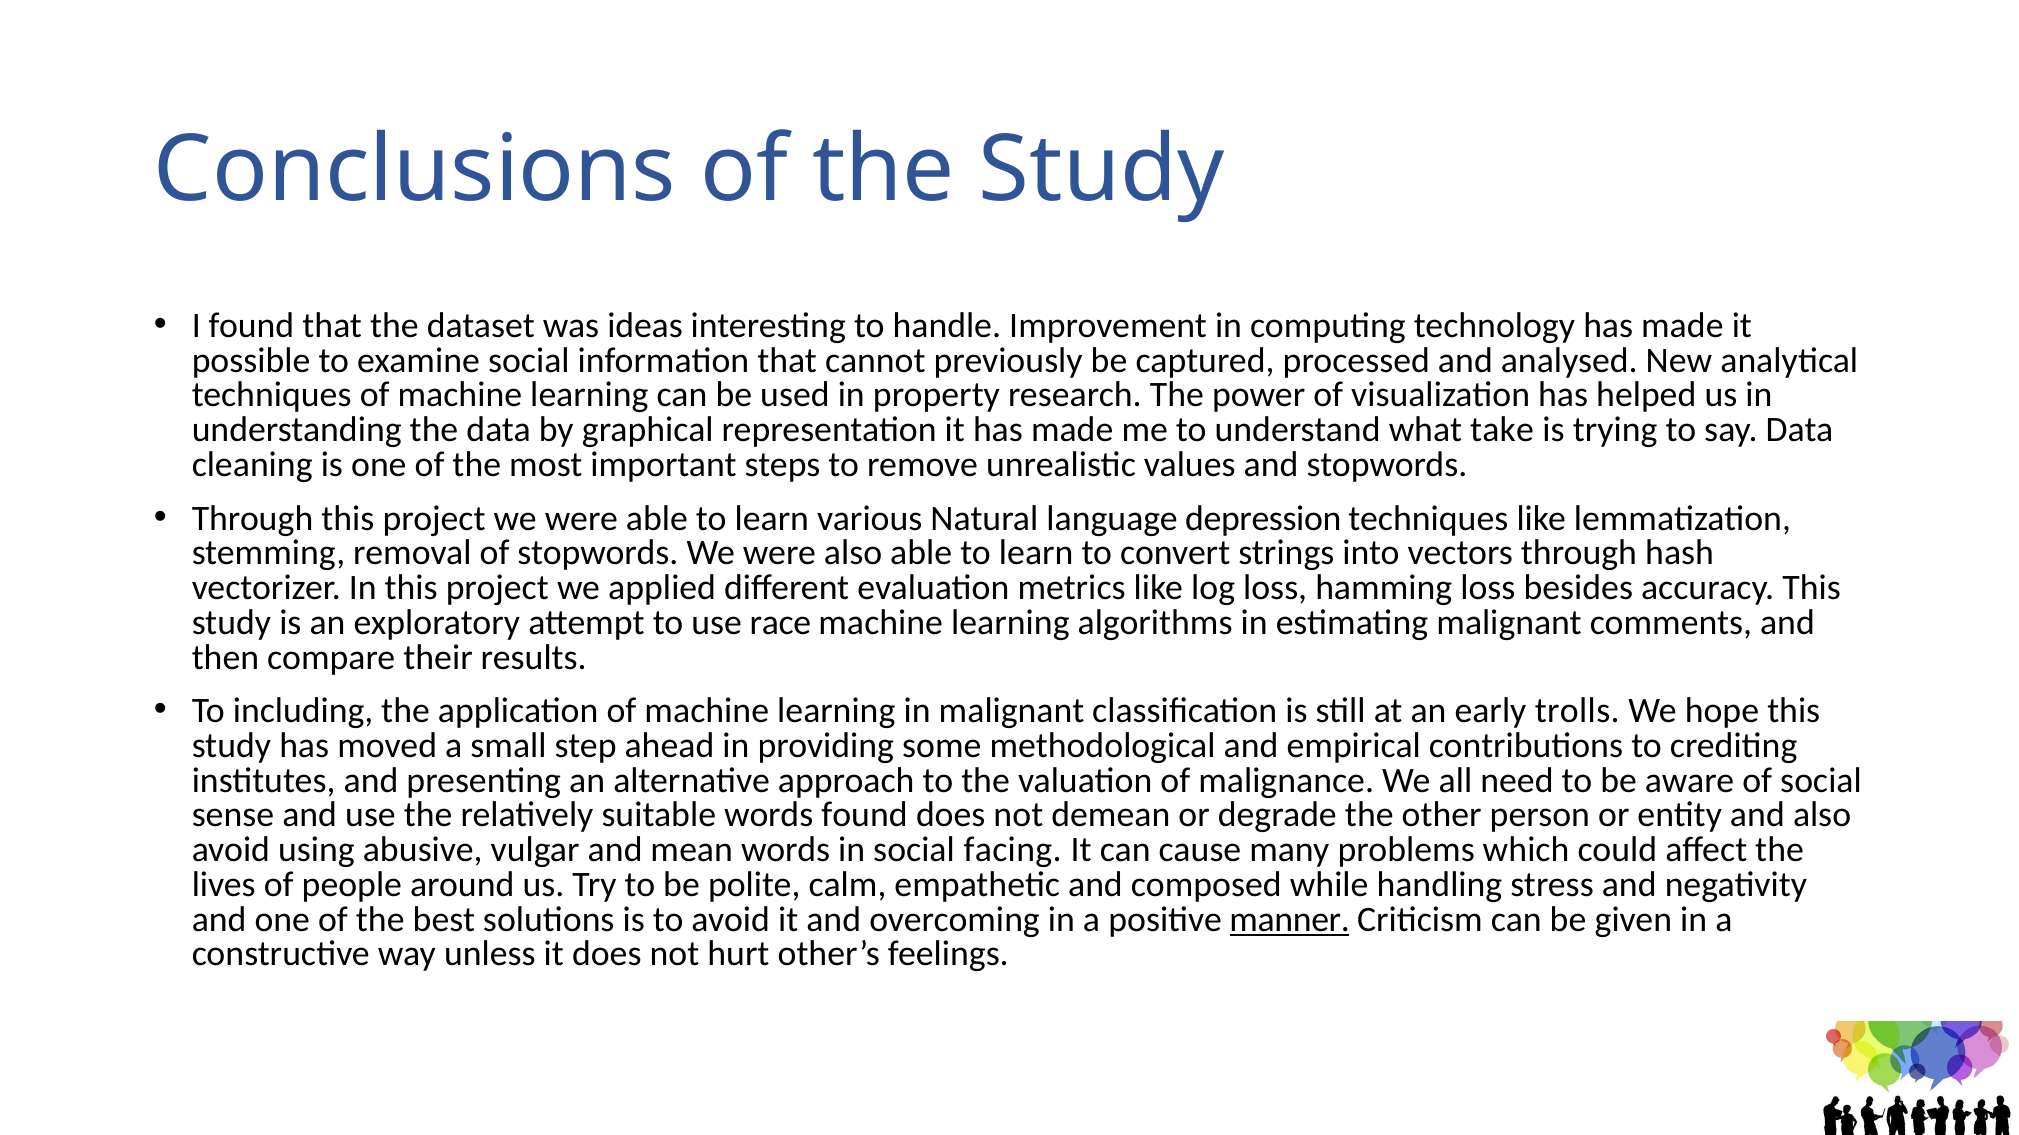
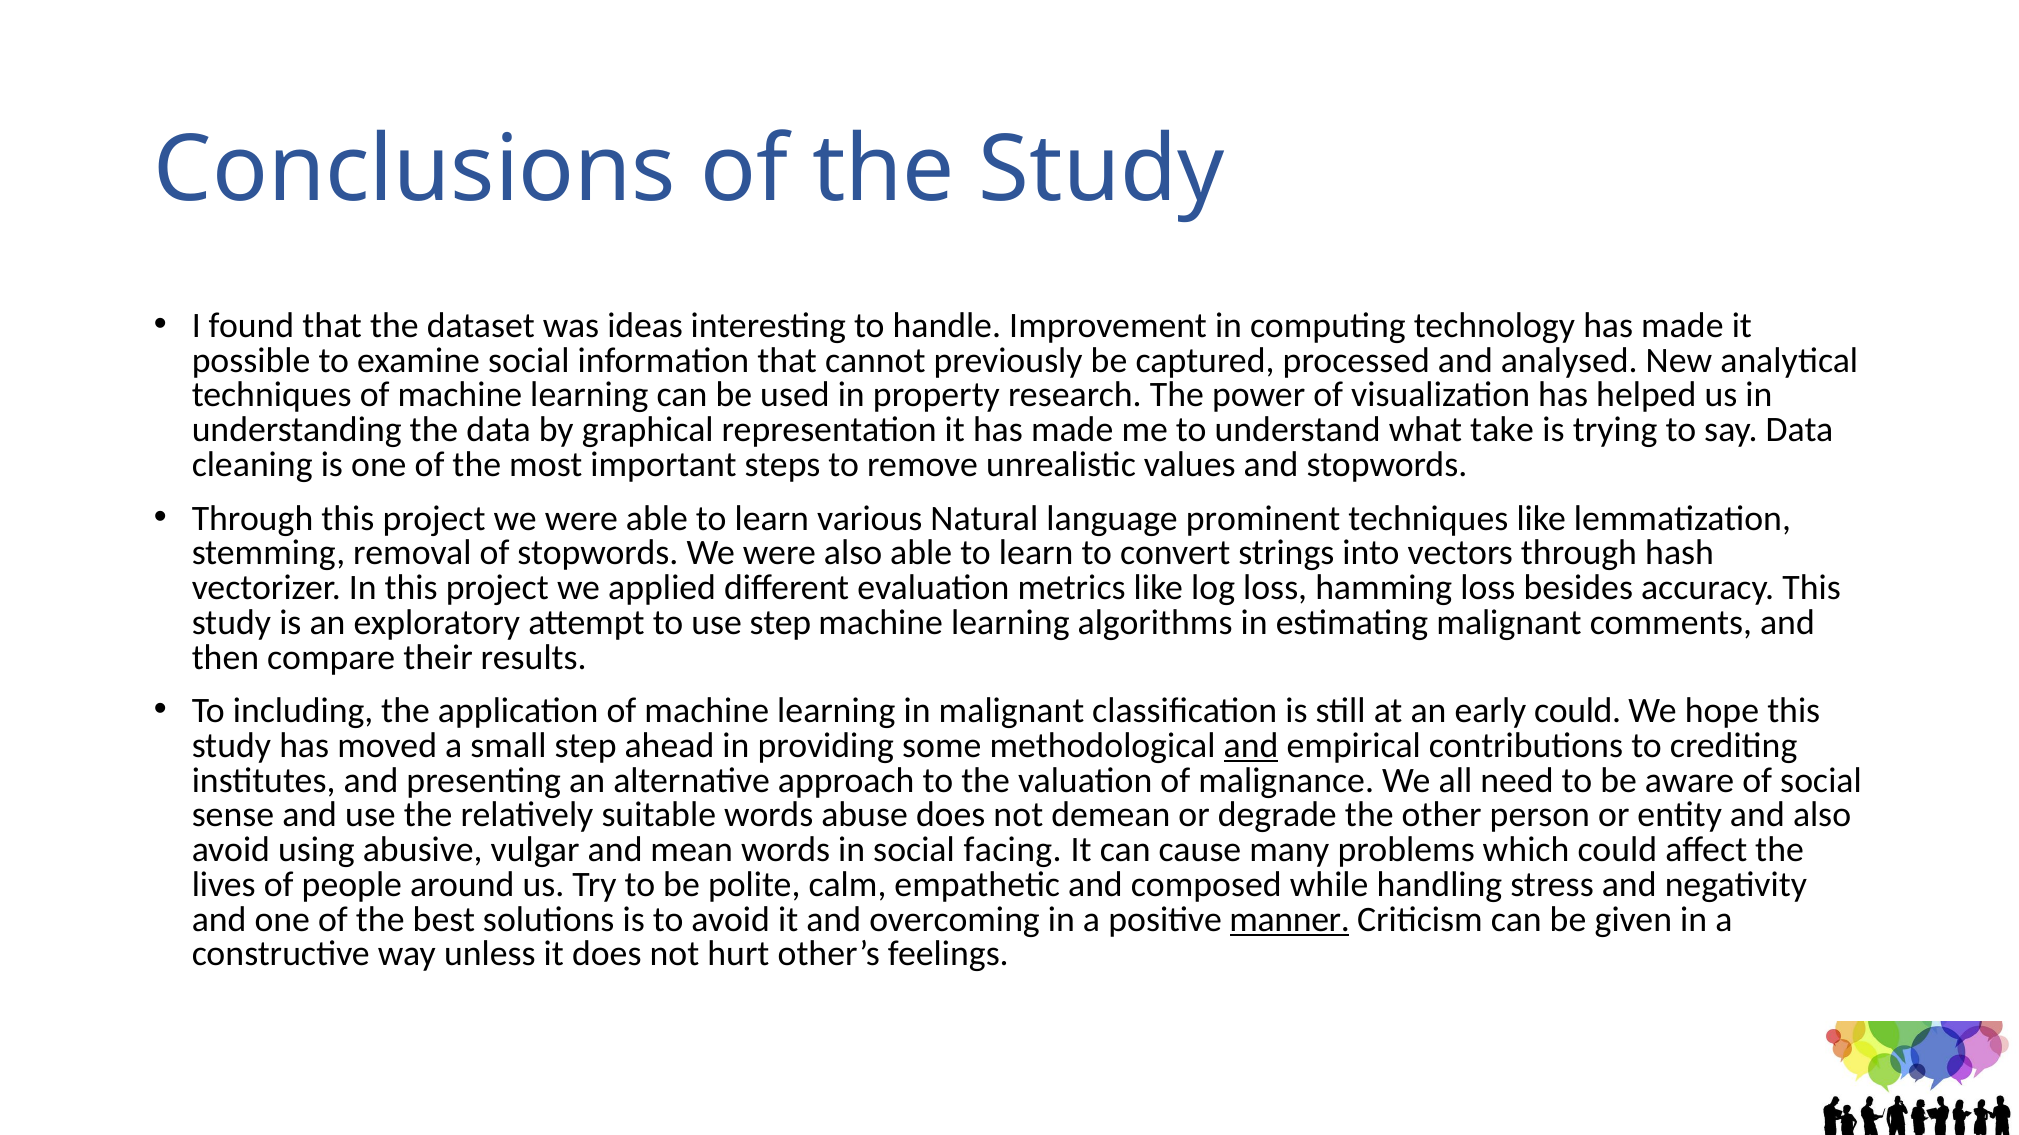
depression: depression -> prominent
use race: race -> step
early trolls: trolls -> could
and at (1251, 746) underline: none -> present
words found: found -> abuse
